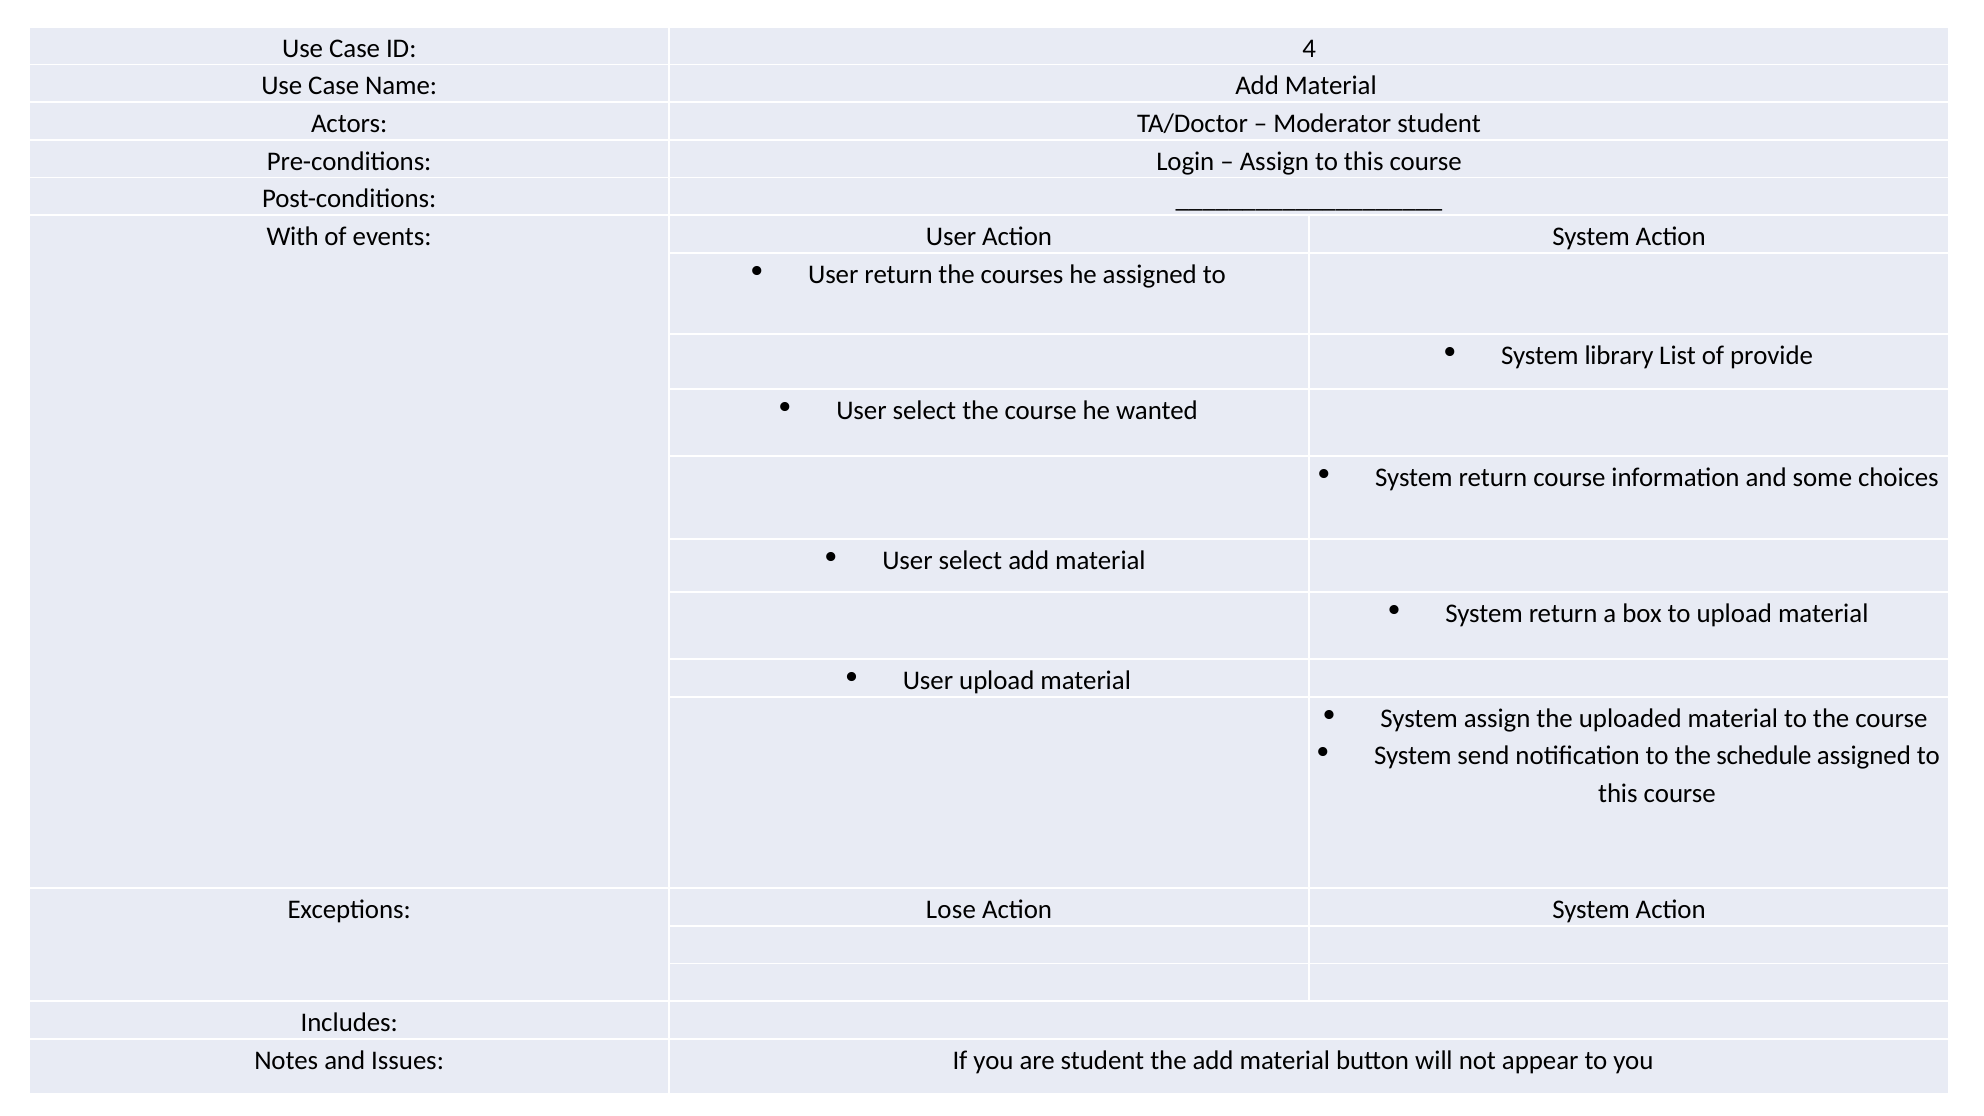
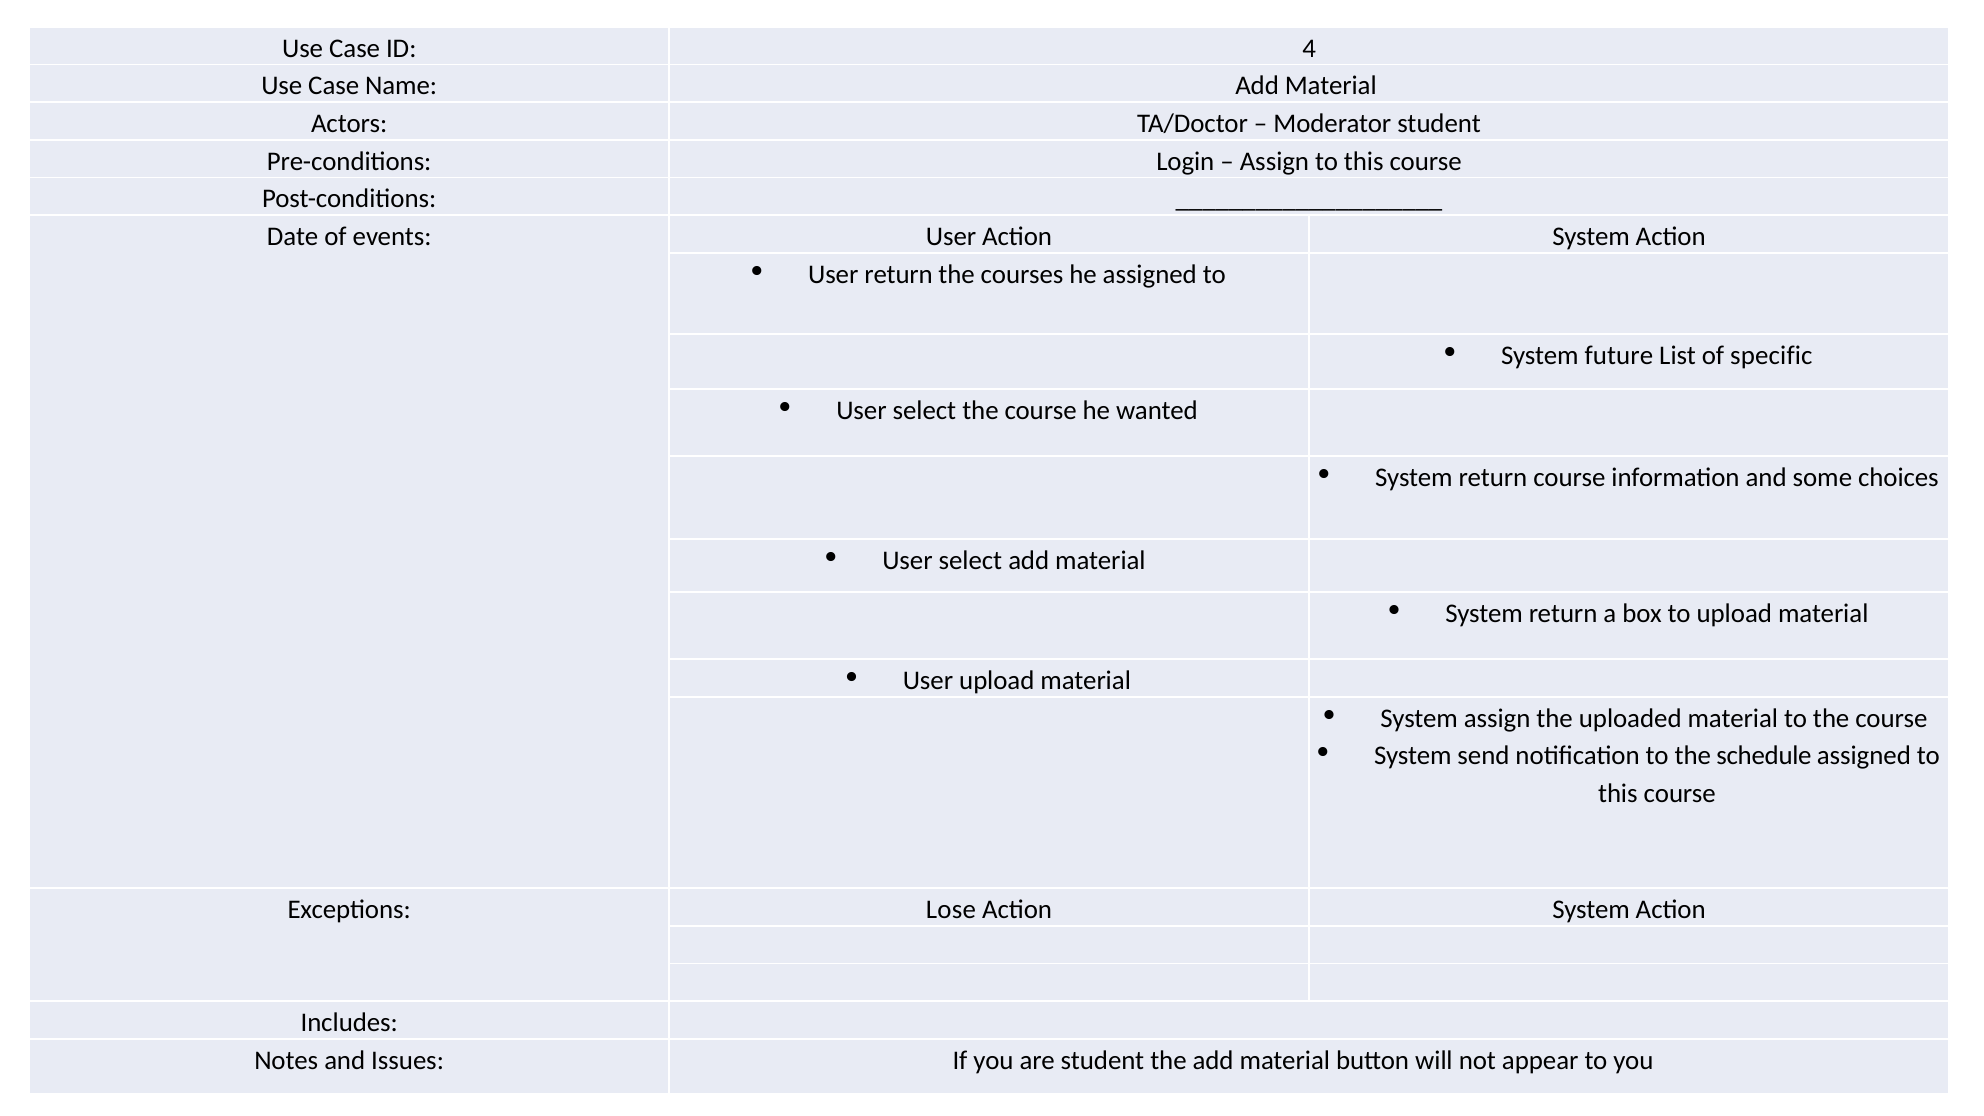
With: With -> Date
library: library -> future
provide: provide -> specific
